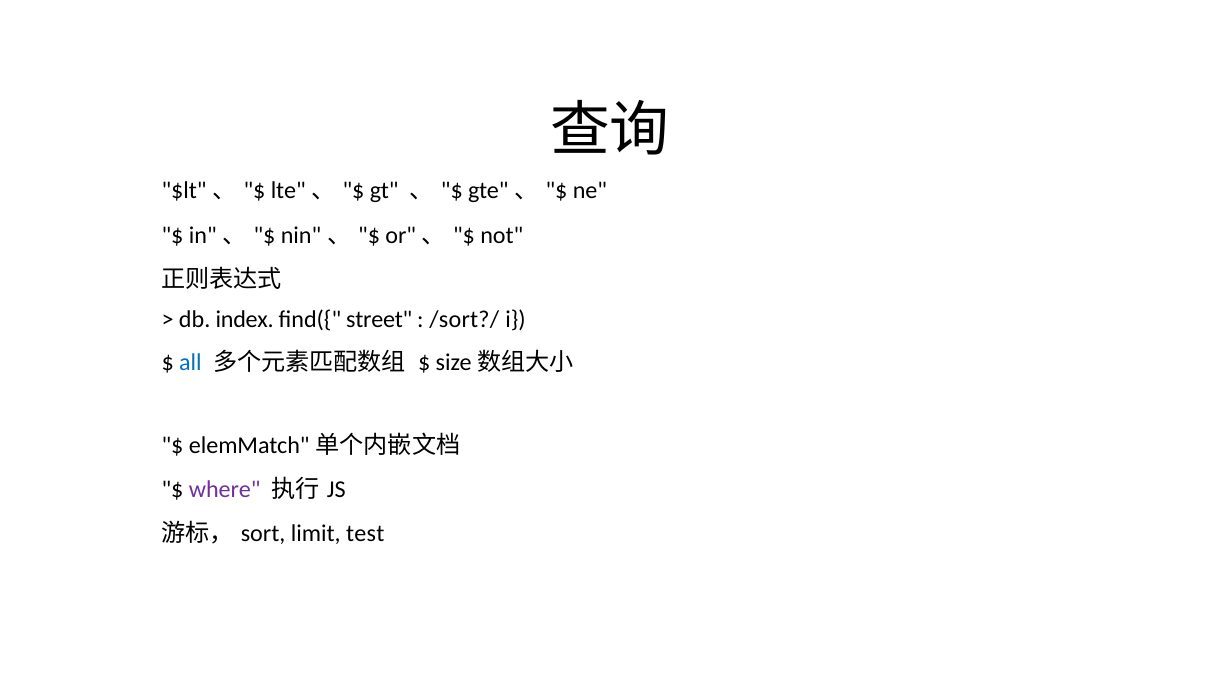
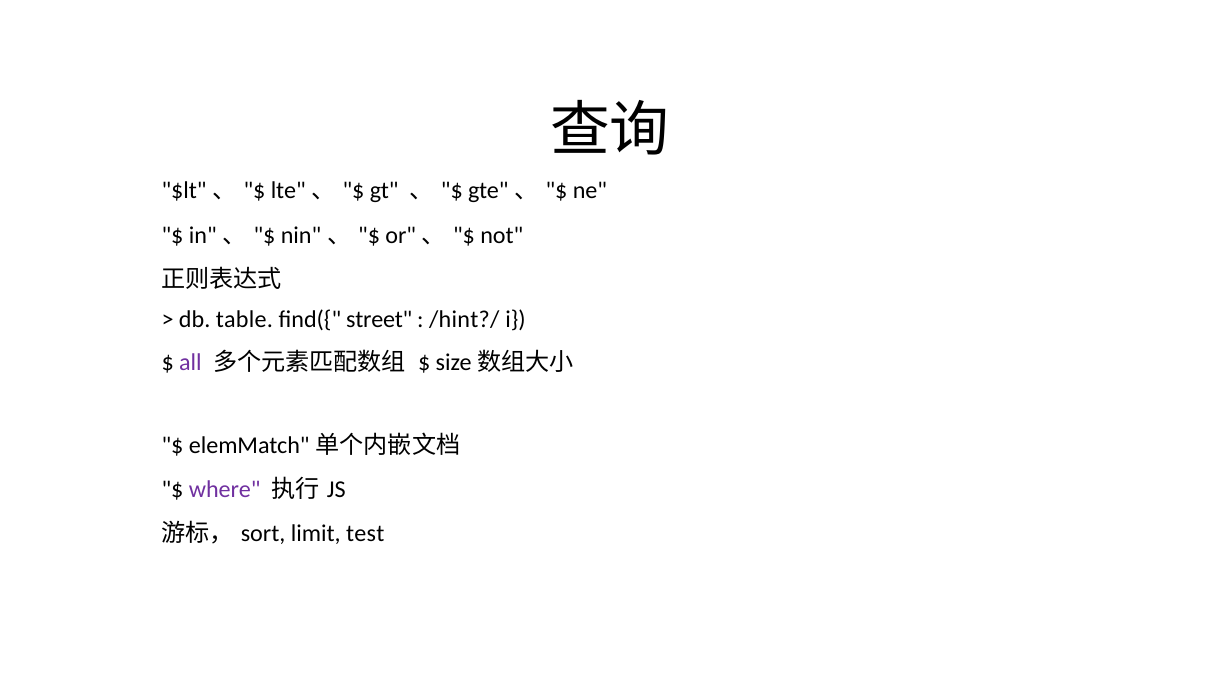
index: index -> table
/sort?/: /sort?/ -> /hint?/
all colour: blue -> purple
